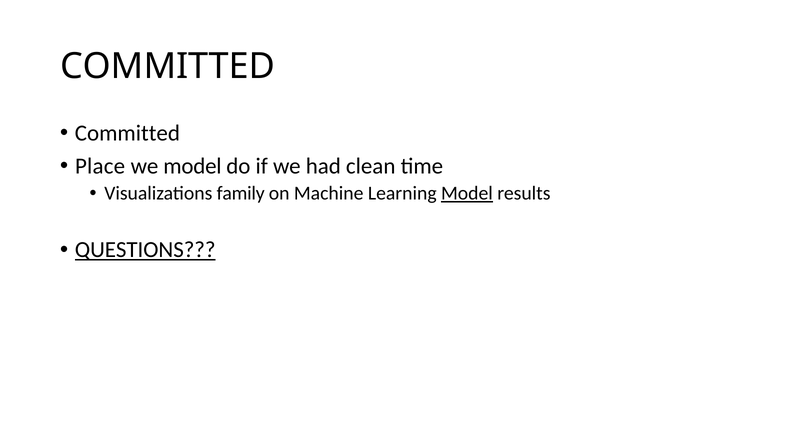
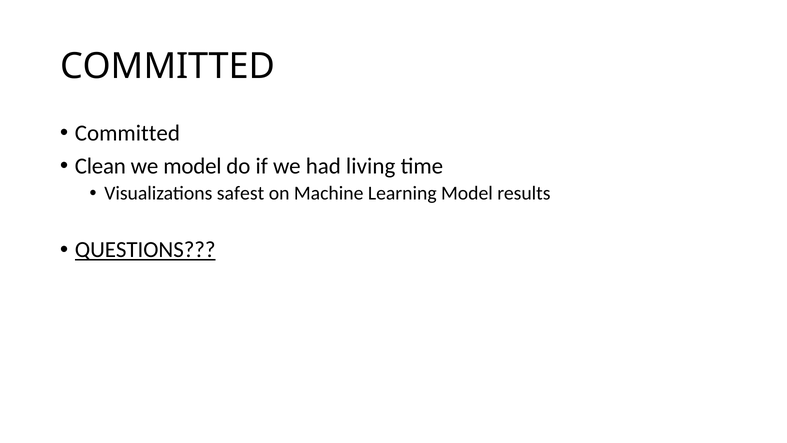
Place: Place -> Clean
clean: clean -> living
family: family -> safest
Model at (467, 193) underline: present -> none
